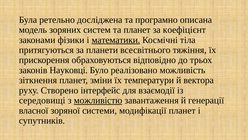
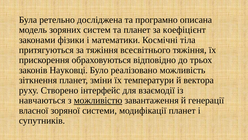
математики underline: present -> none
за планети: планети -> тяжіння
середовищі: середовищі -> навчаються
